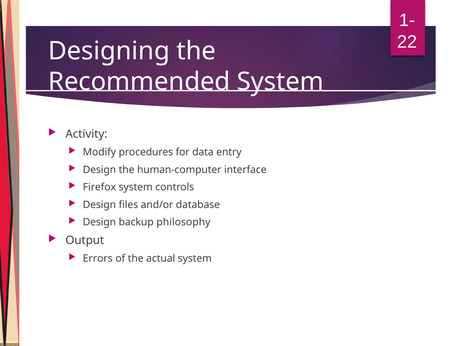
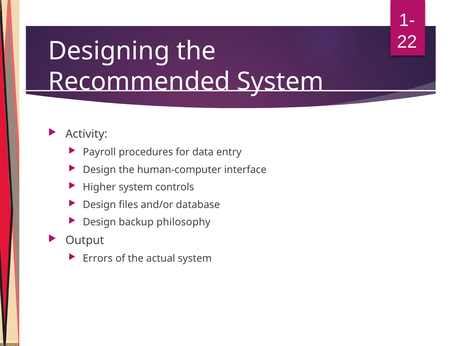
Modify: Modify -> Payroll
Firefox: Firefox -> Higher
